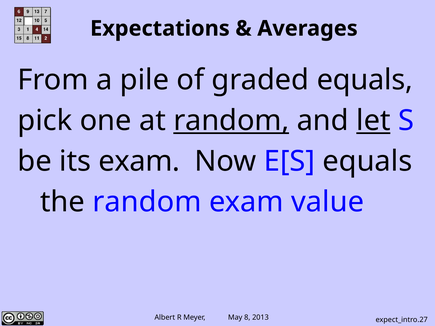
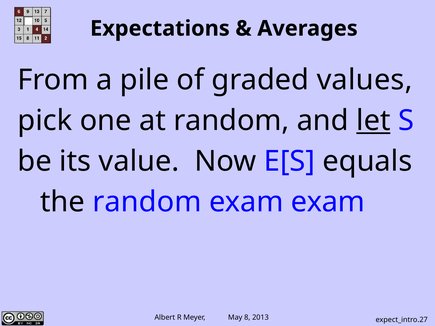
graded equals: equals -> values
random at (231, 121) underline: present -> none
its exam: exam -> value
exam value: value -> exam
